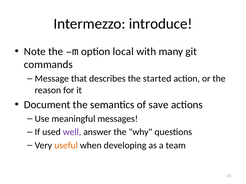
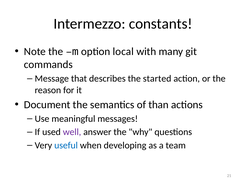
introduce: introduce -> constants
save: save -> than
useful colour: orange -> blue
